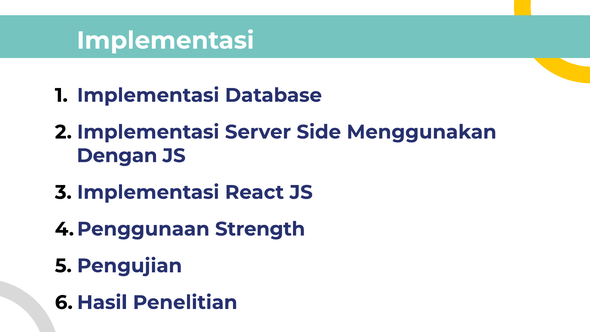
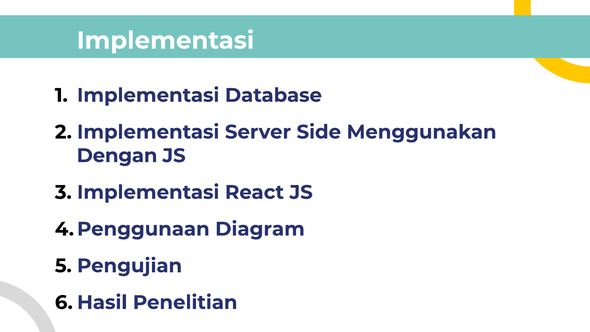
Strength: Strength -> Diagram
